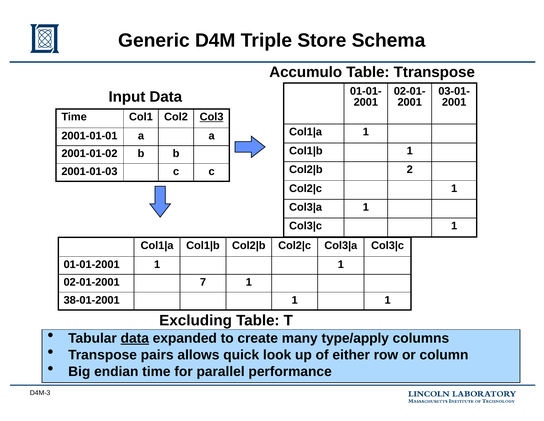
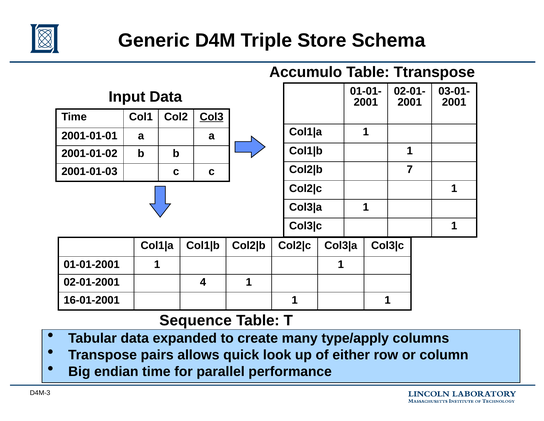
2: 2 -> 7
7: 7 -> 4
38-01-2001: 38-01-2001 -> 16-01-2001
Excluding: Excluding -> Sequence
data at (135, 338) underline: present -> none
